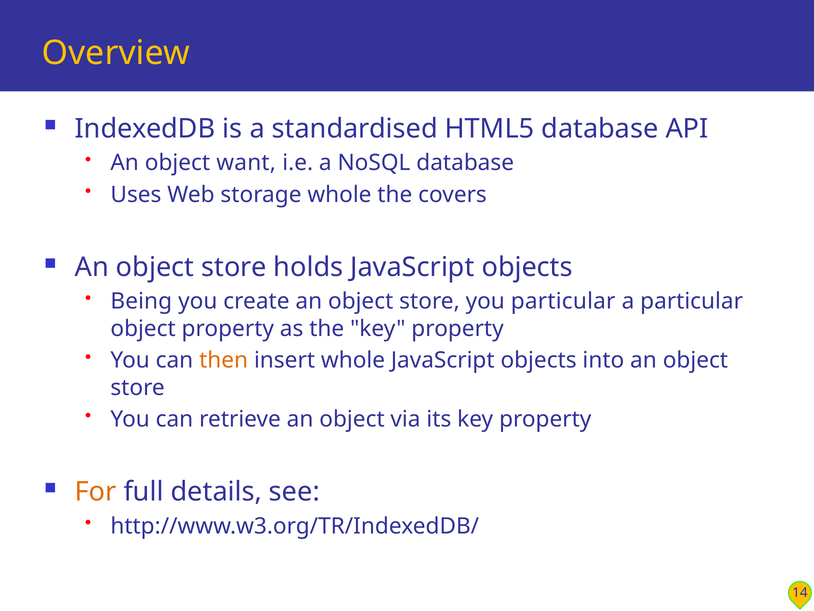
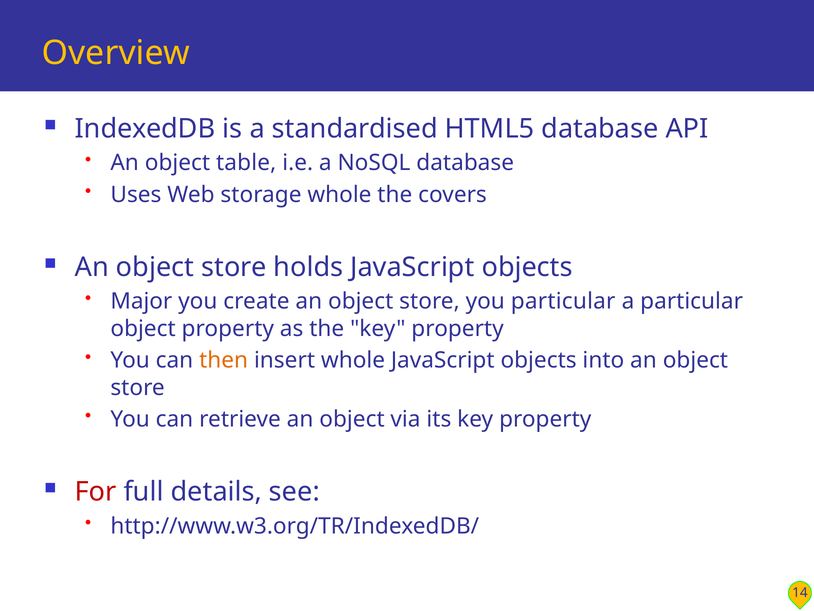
want: want -> table
Being: Being -> Major
For colour: orange -> red
